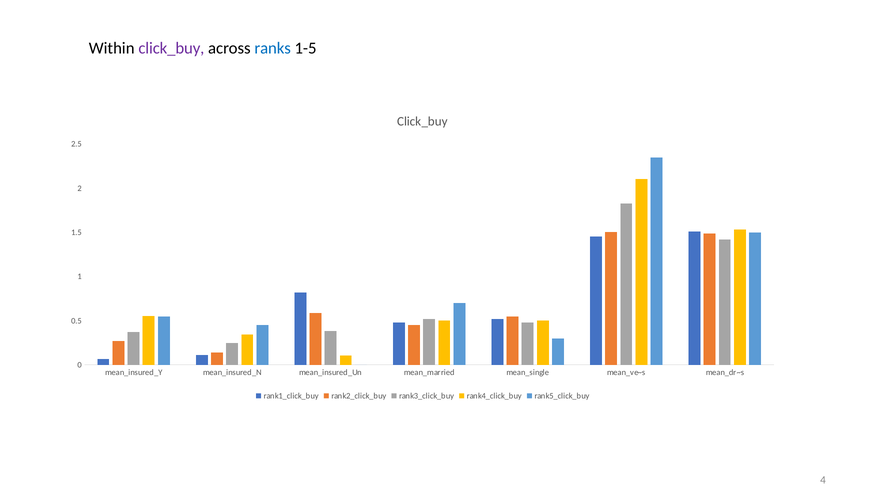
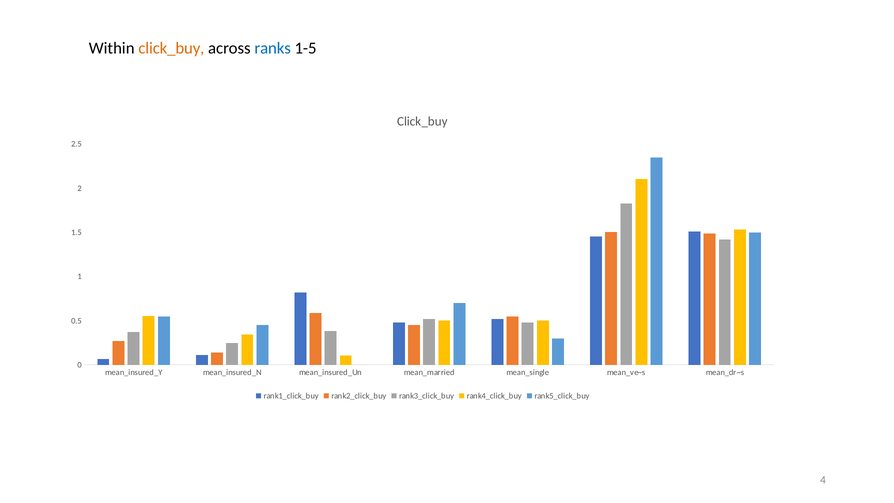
click_buy at (171, 48) colour: purple -> orange
